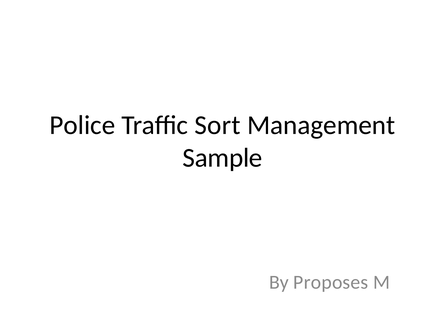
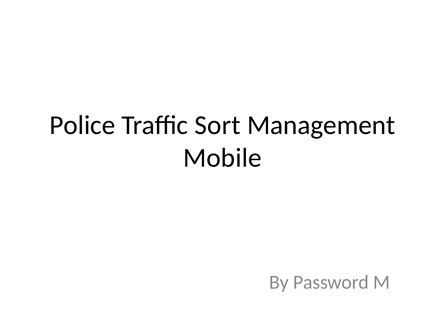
Sample: Sample -> Mobile
Proposes: Proposes -> Password
